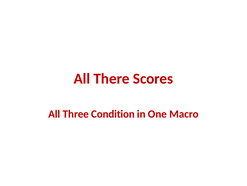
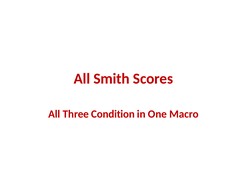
There: There -> Smith
